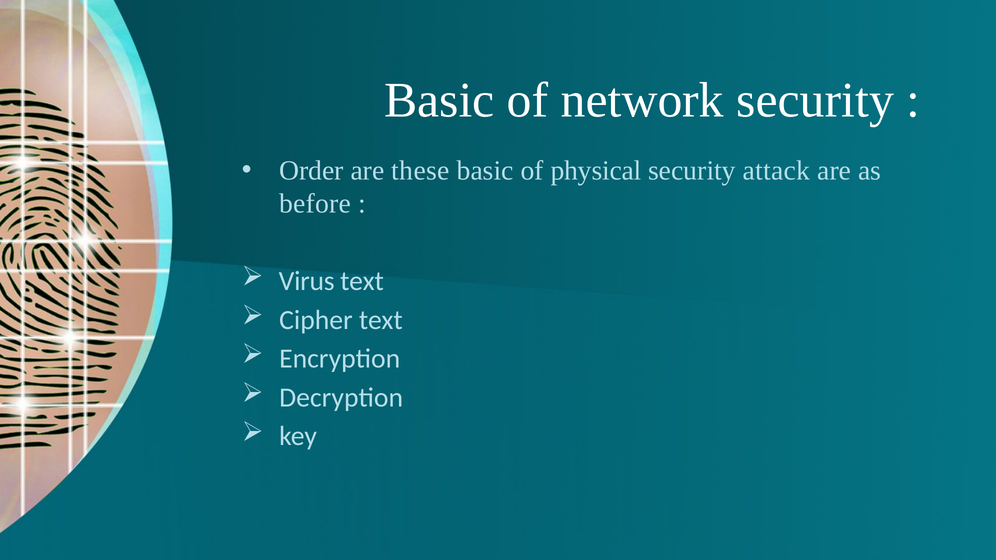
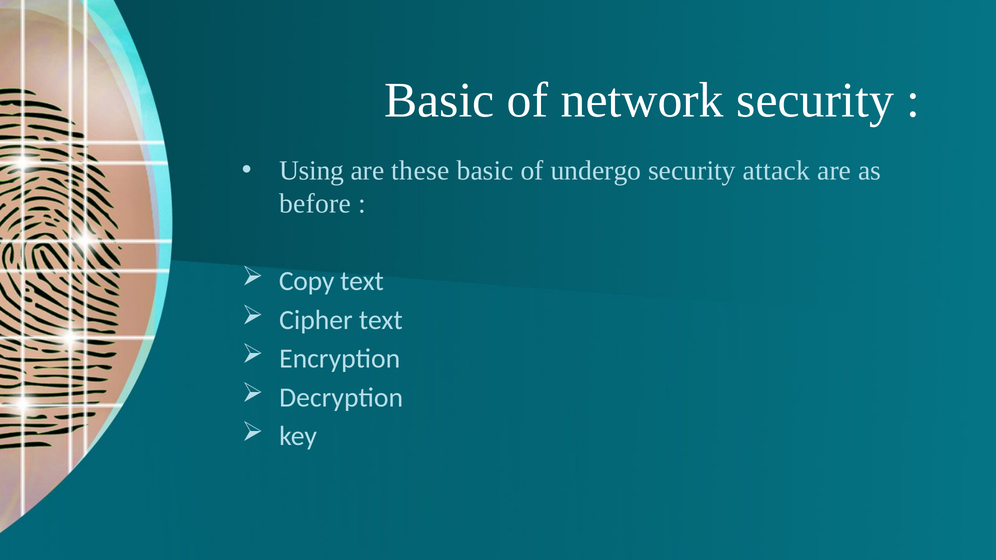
Order: Order -> Using
physical: physical -> undergo
Virus: Virus -> Copy
